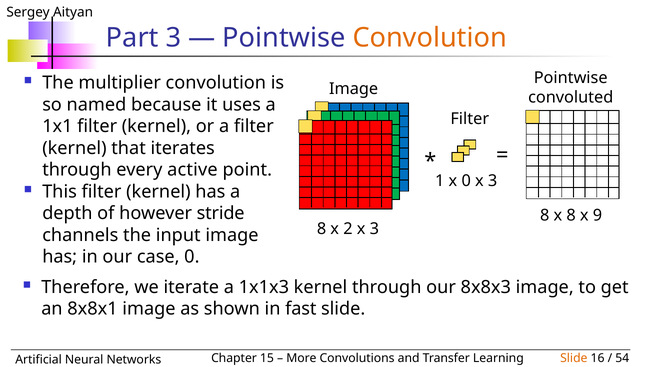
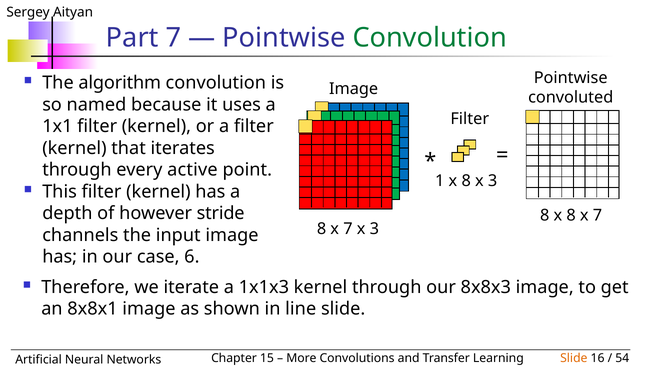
Part 3: 3 -> 7
Convolution at (430, 38) colour: orange -> green
multiplier: multiplier -> algorithm
1 x 0: 0 -> 8
x 8 x 9: 9 -> 7
2 at (348, 229): 2 -> 7
case 0: 0 -> 6
fast: fast -> line
